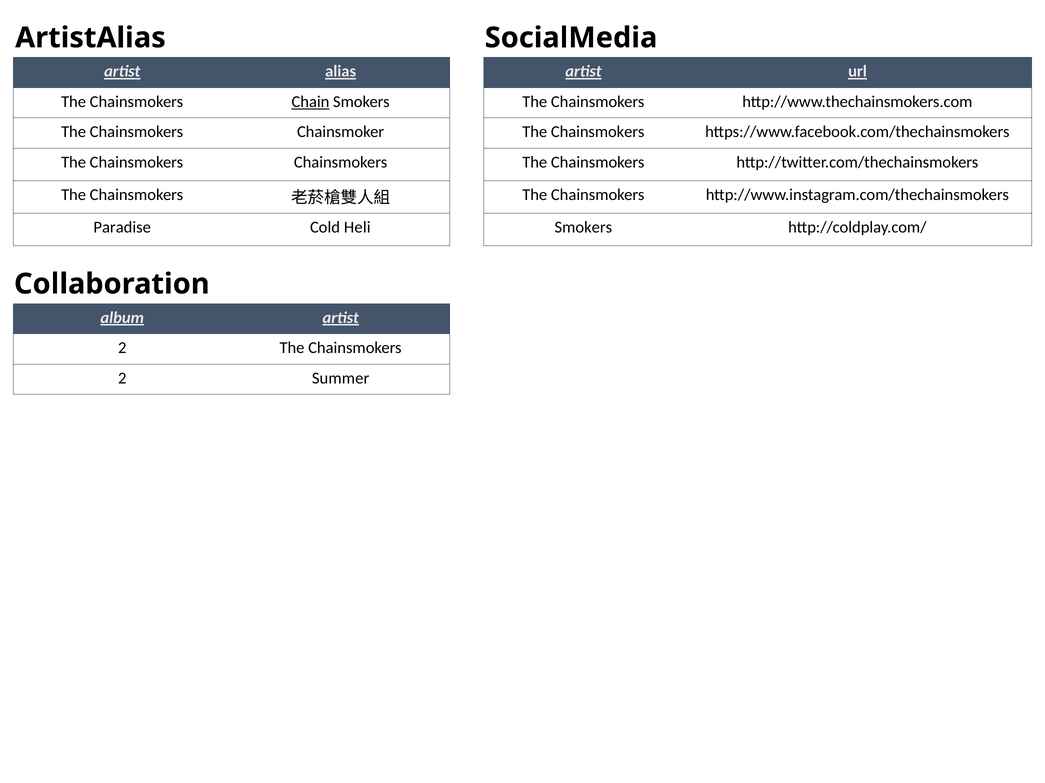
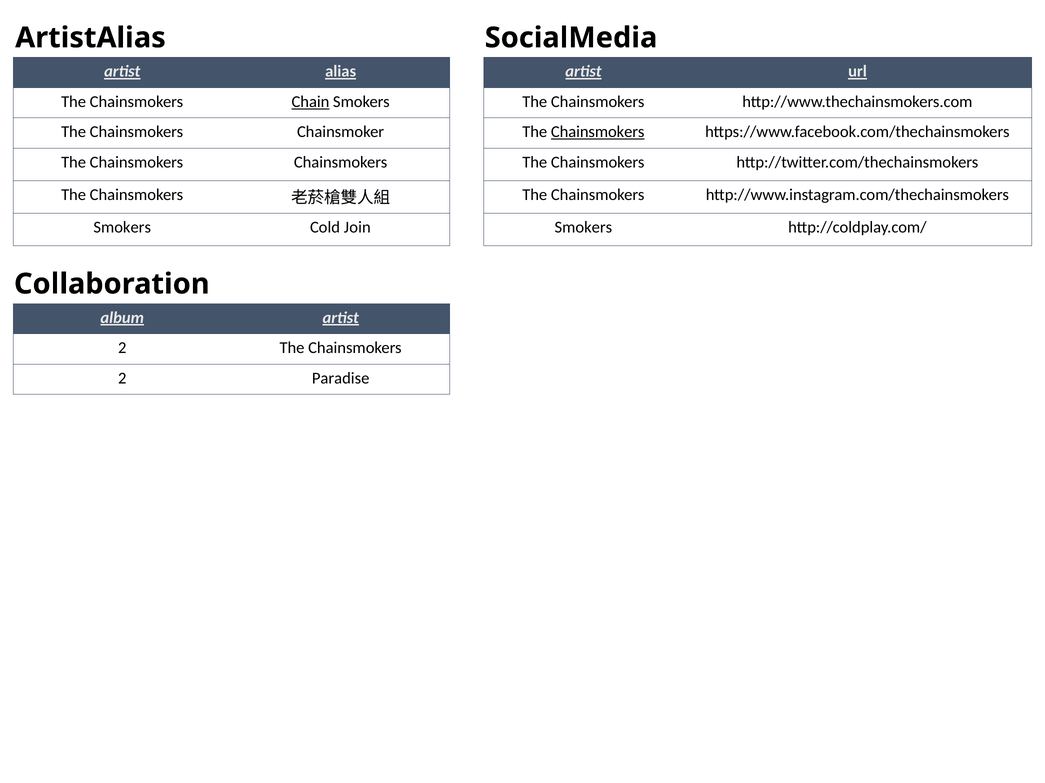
Chainsmokers at (598, 132) underline: none -> present
Paradise at (122, 227): Paradise -> Smokers
Heli: Heli -> Join
Summer: Summer -> Paradise
